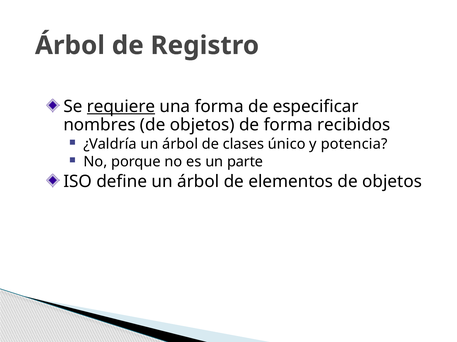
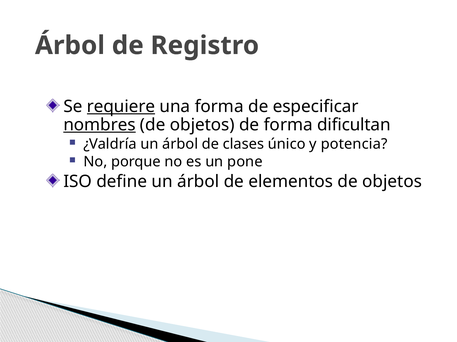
nombres underline: none -> present
recibidos: recibidos -> dificultan
parte: parte -> pone
